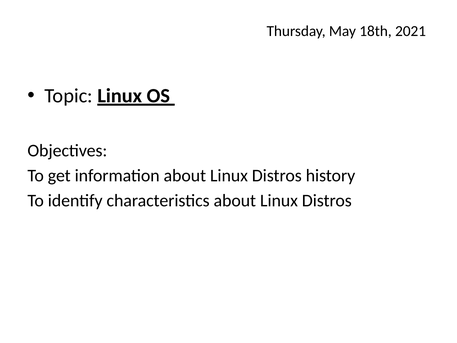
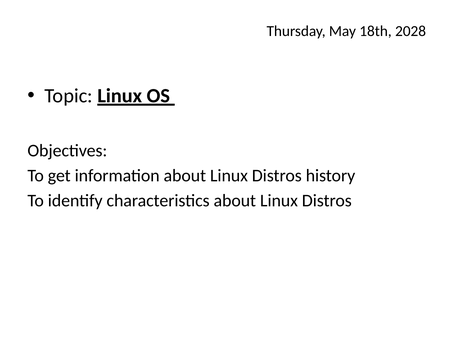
2021: 2021 -> 2028
